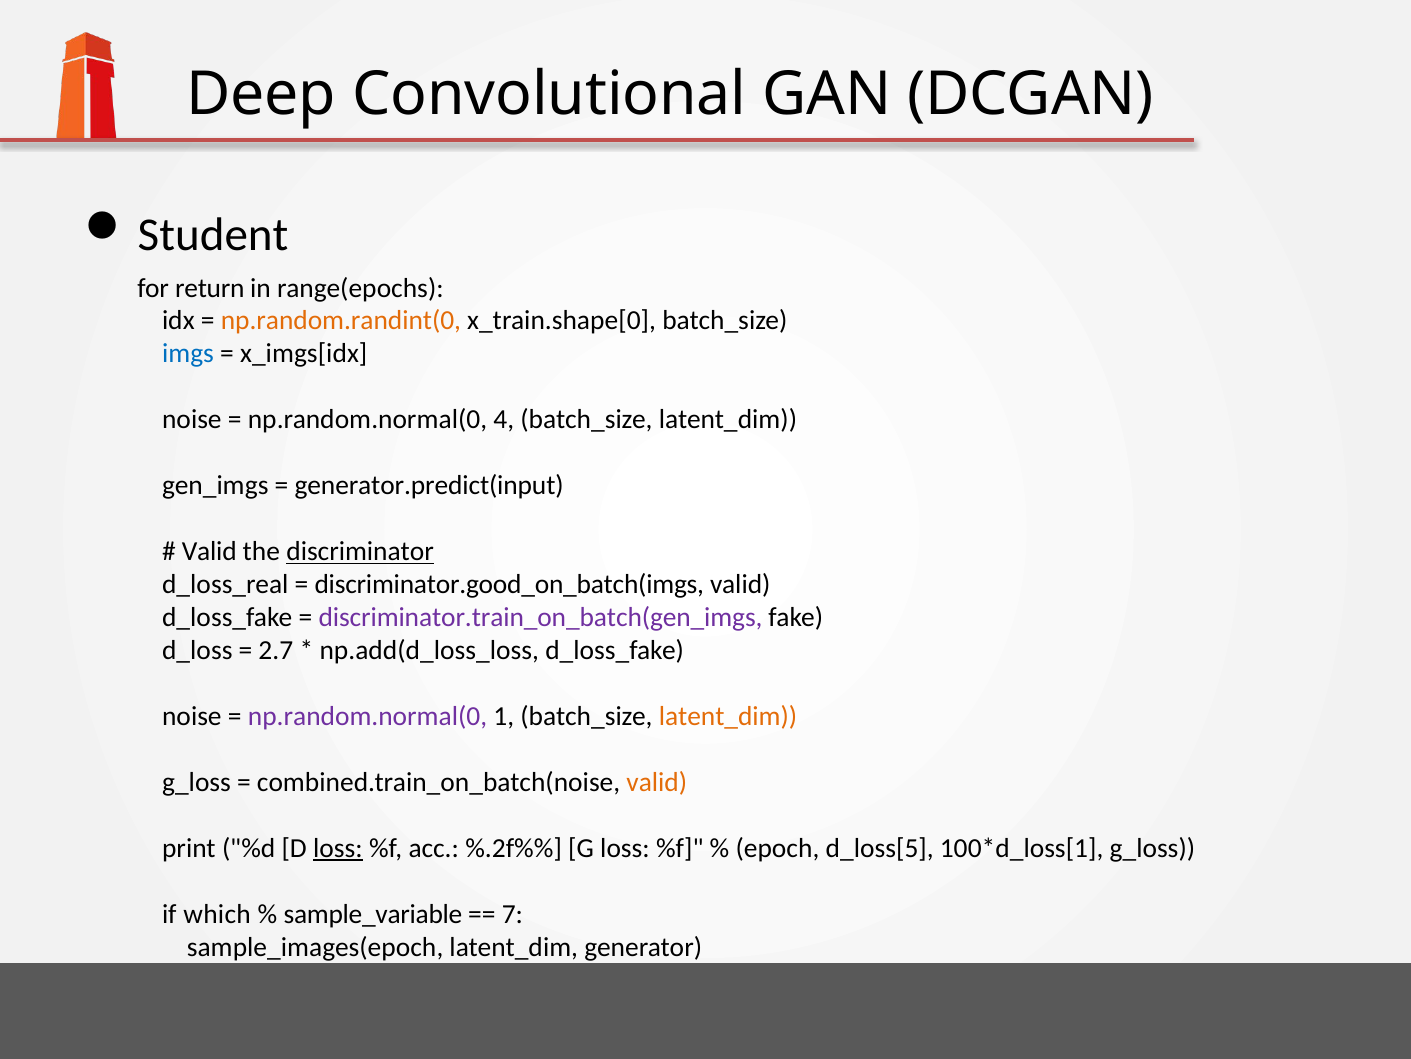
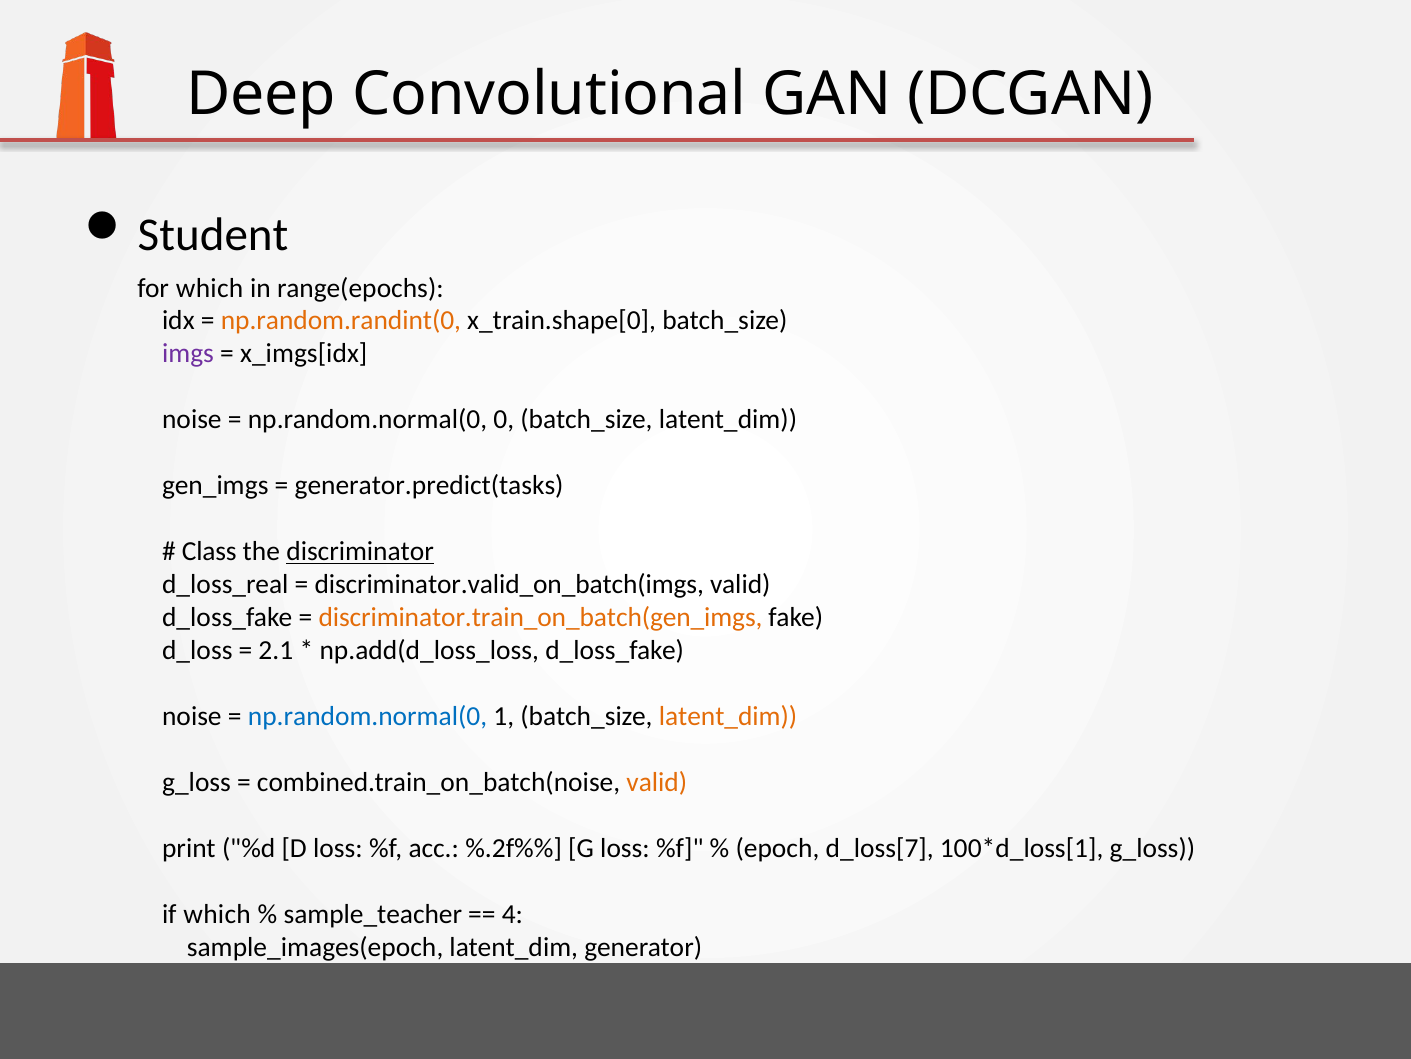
for return: return -> which
imgs colour: blue -> purple
4: 4 -> 0
generator.predict(input: generator.predict(input -> generator.predict(tasks
Valid at (209, 551): Valid -> Class
discriminator.good_on_batch(imgs: discriminator.good_on_batch(imgs -> discriminator.valid_on_batch(imgs
discriminator.train_on_batch(gen_imgs colour: purple -> orange
2.7: 2.7 -> 2.1
np.random.normal(0 at (367, 716) colour: purple -> blue
loss at (338, 848) underline: present -> none
d_loss[5: d_loss[5 -> d_loss[7
sample_variable: sample_variable -> sample_teacher
7: 7 -> 4
